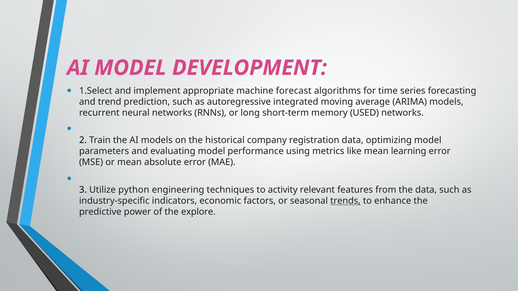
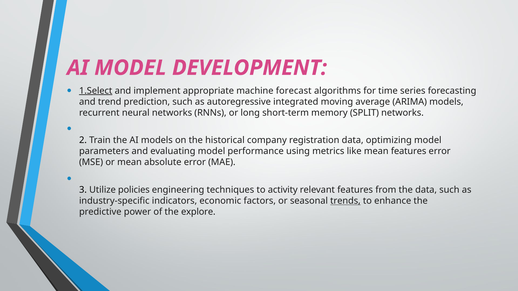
1.Select underline: none -> present
USED: USED -> SPLIT
mean learning: learning -> features
python: python -> policies
